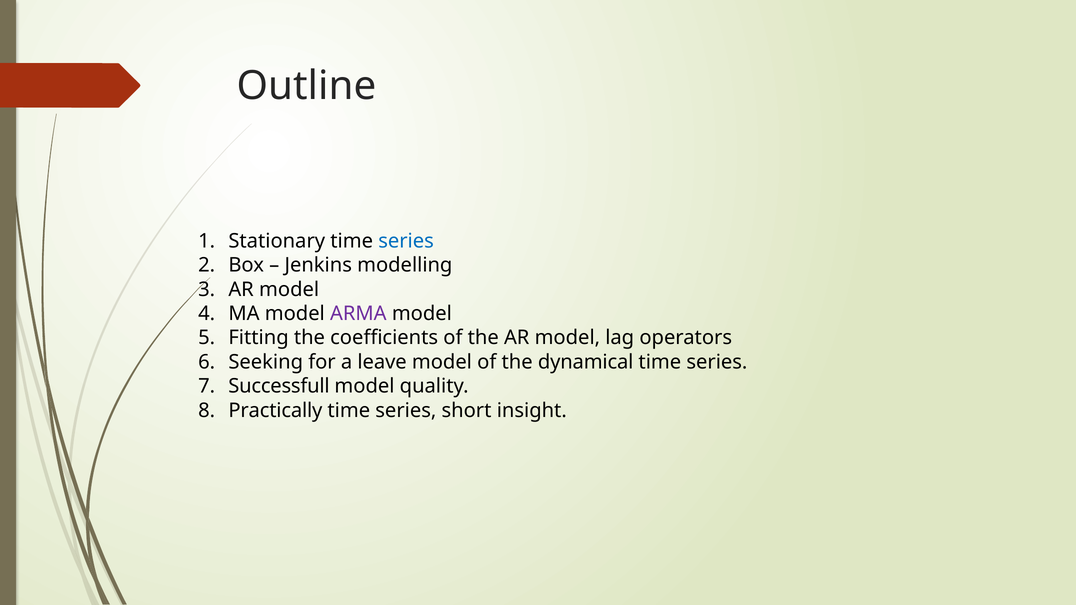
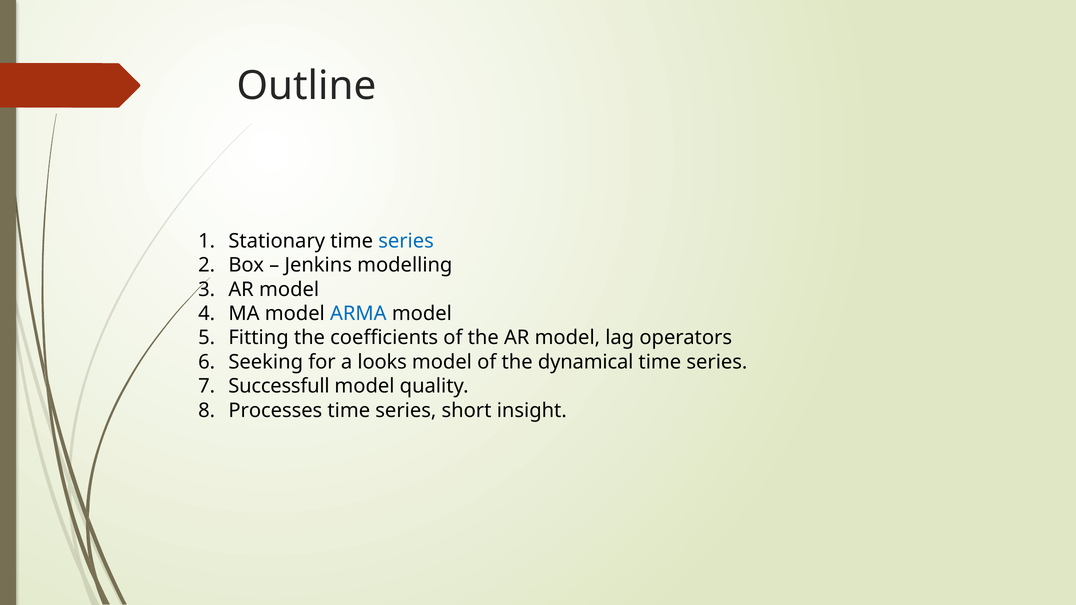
ARMA colour: purple -> blue
leave: leave -> looks
Practically: Practically -> Processes
